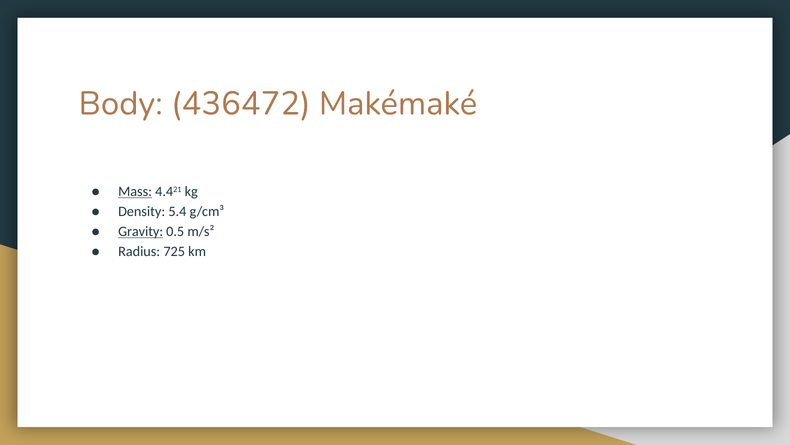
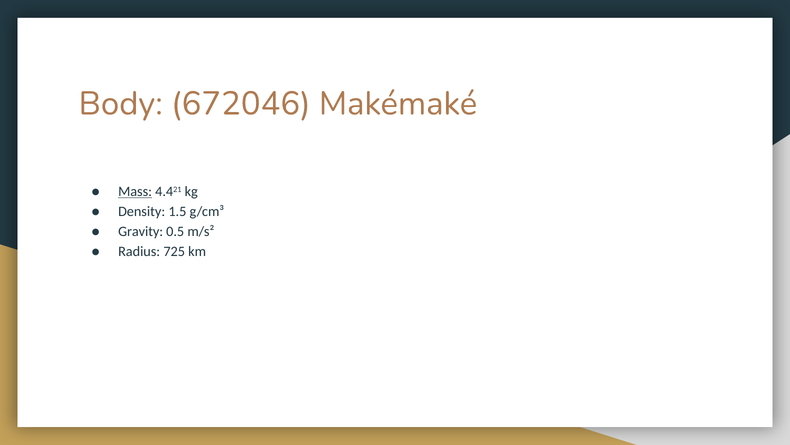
436472: 436472 -> 672046
5.4: 5.4 -> 1.5
Gravity underline: present -> none
